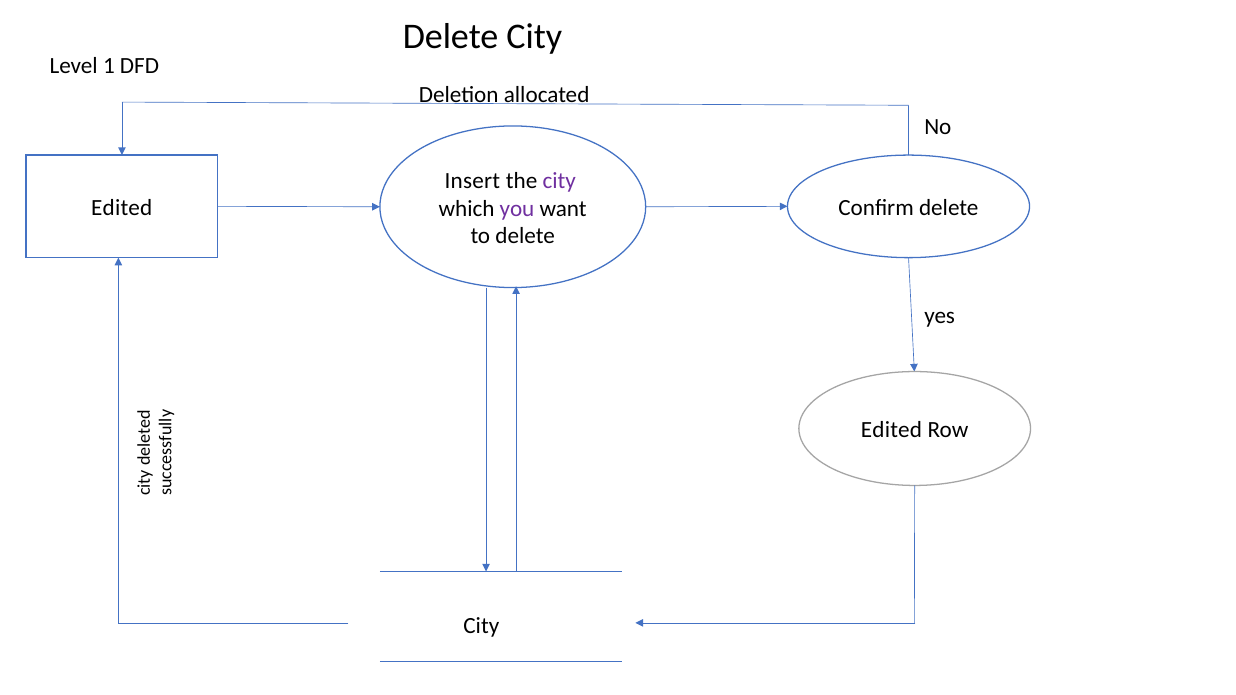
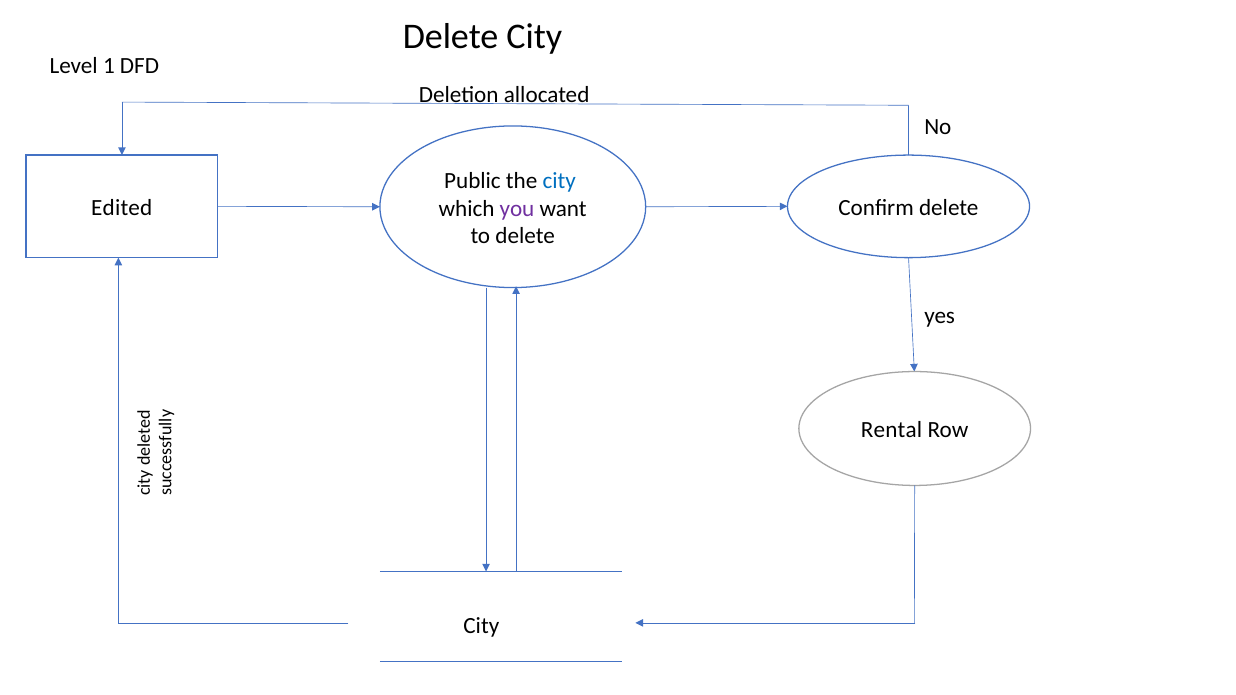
Insert: Insert -> Public
city at (559, 181) colour: purple -> blue
Edited at (891, 430): Edited -> Rental
